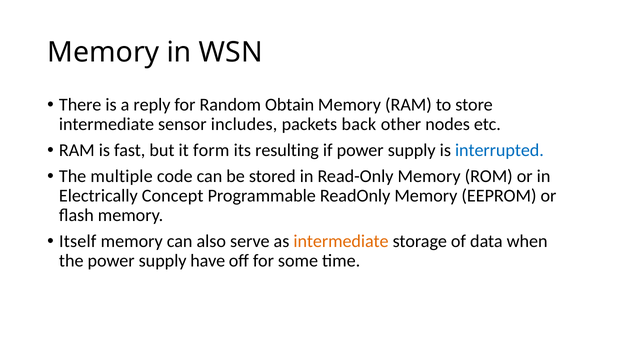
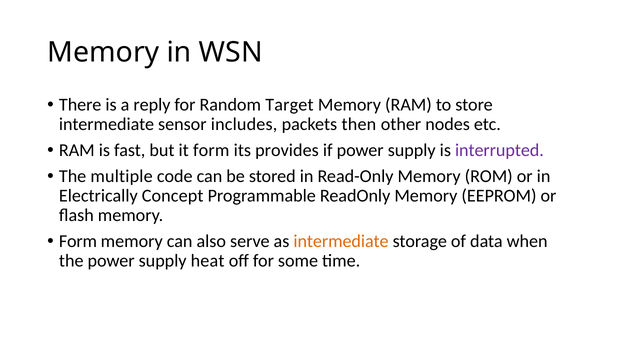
Obtain: Obtain -> Target
back: back -> then
resulting: resulting -> provides
interrupted colour: blue -> purple
Itself at (78, 242): Itself -> Form
have: have -> heat
